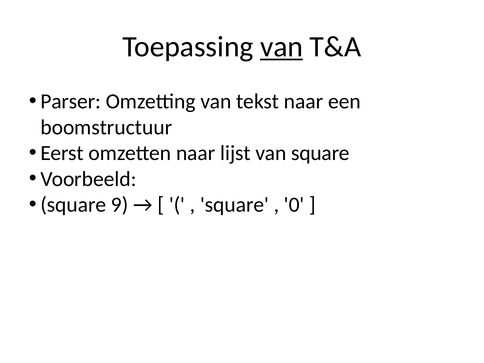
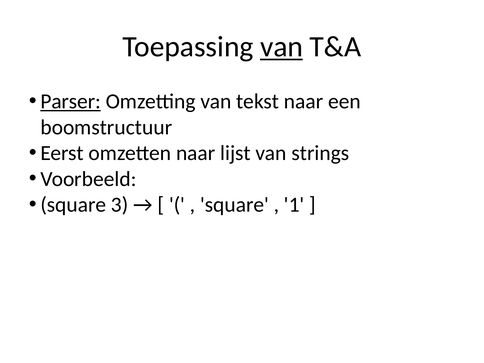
Parser underline: none -> present
van square: square -> strings
9: 9 -> 3
0: 0 -> 1
